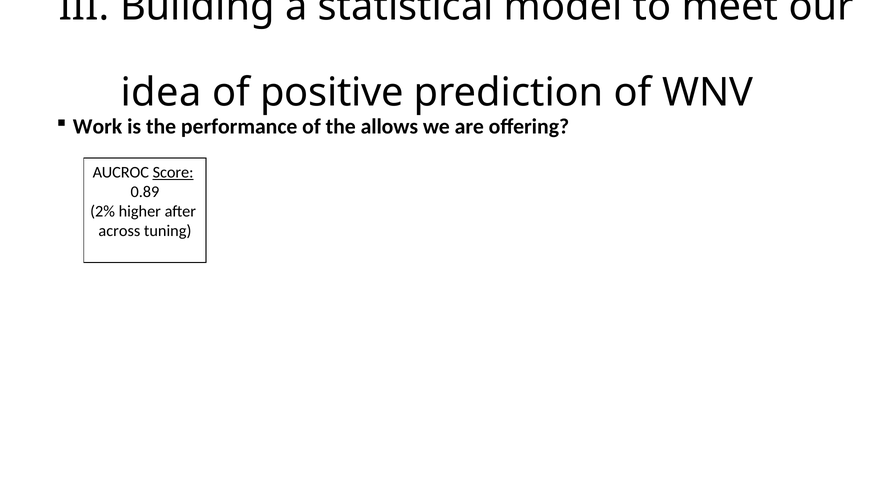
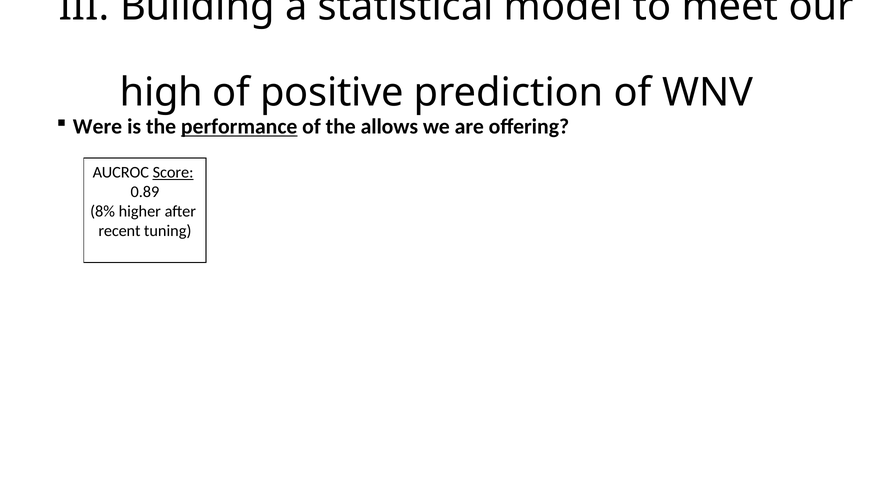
idea: idea -> high
Work: Work -> Were
performance underline: none -> present
2%: 2% -> 8%
across: across -> recent
